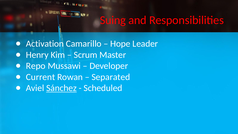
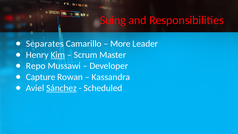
Activation: Activation -> Separates
Hope: Hope -> More
Kim underline: none -> present
Current: Current -> Capture
Separated: Separated -> Kassandra
